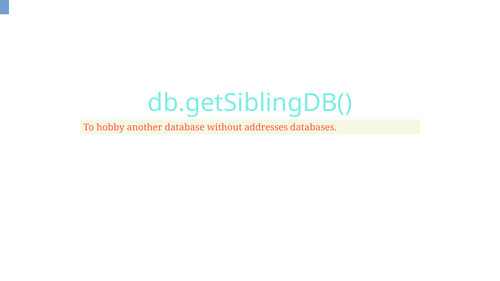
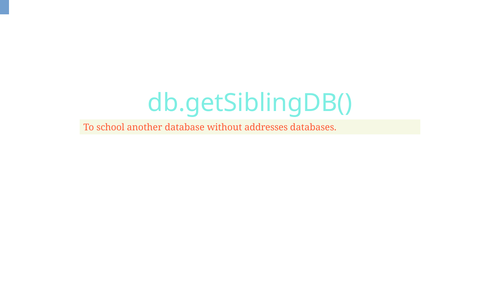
hobby: hobby -> school
